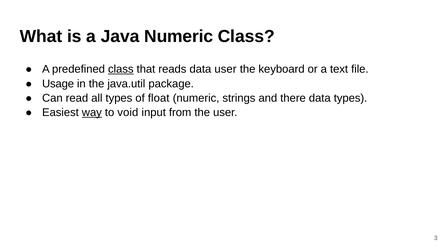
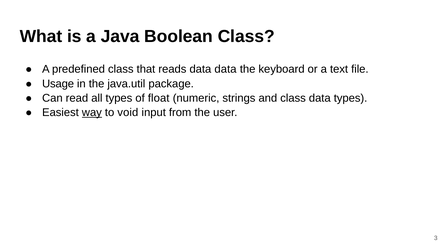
Java Numeric: Numeric -> Boolean
class at (121, 69) underline: present -> none
data user: user -> data
and there: there -> class
